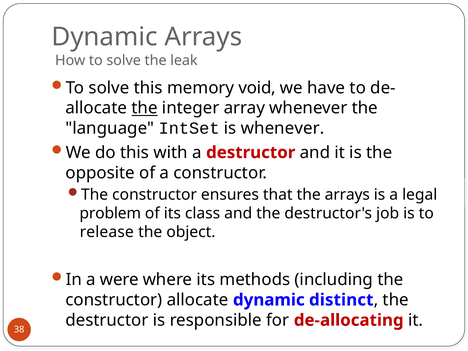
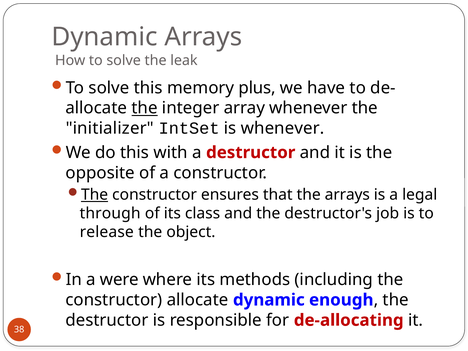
void: void -> plus
language: language -> initializer
The at (95, 195) underline: none -> present
problem: problem -> through
distinct: distinct -> enough
